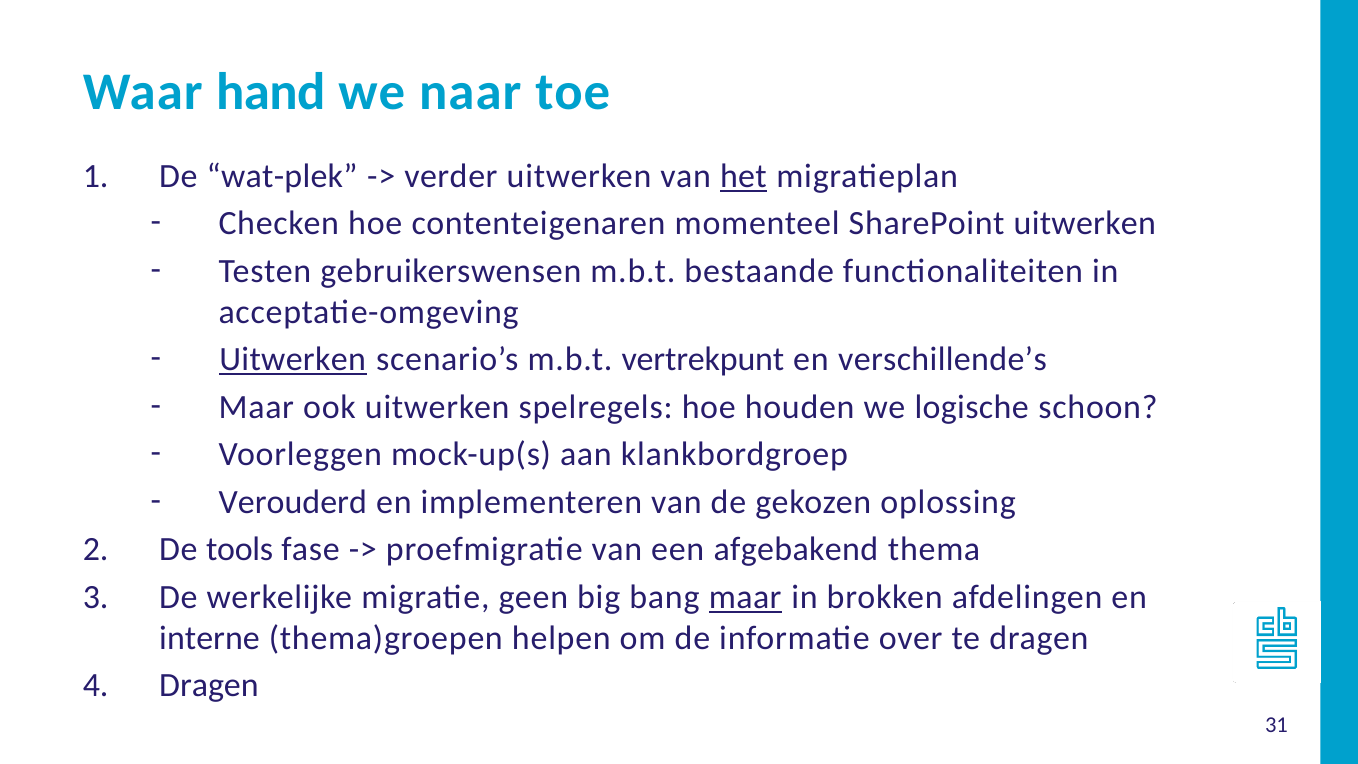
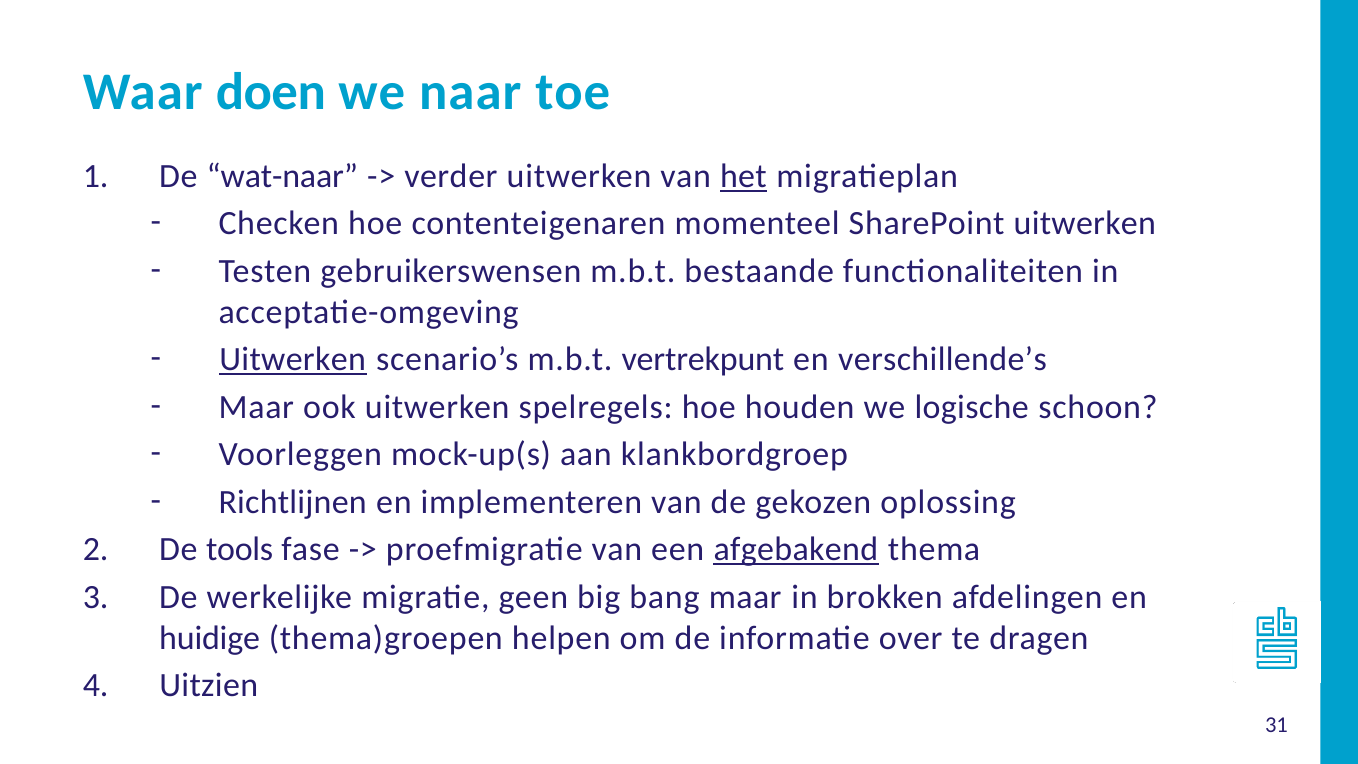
hand: hand -> doen
wat-plek: wat-plek -> wat-naar
Verouderd: Verouderd -> Richtlijnen
afgebakend underline: none -> present
maar at (745, 597) underline: present -> none
interne: interne -> huidige
Dragen at (209, 685): Dragen -> Uitzien
